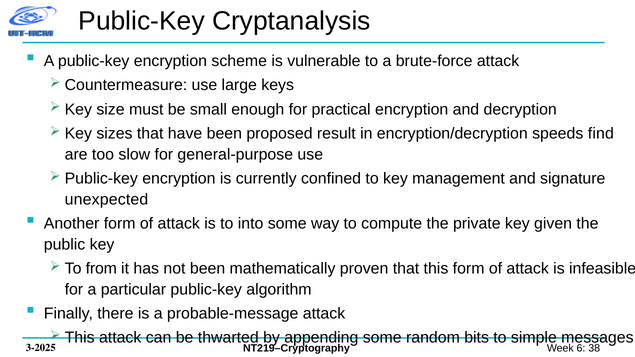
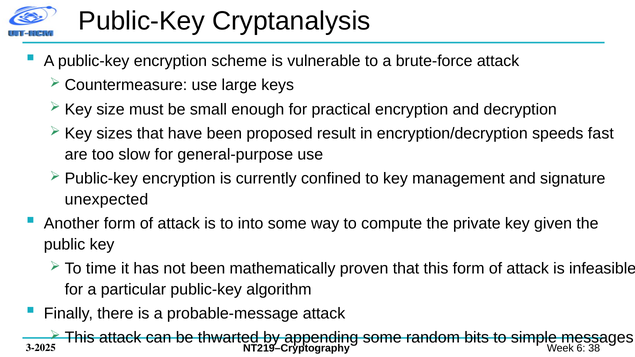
find: find -> fast
from: from -> time
